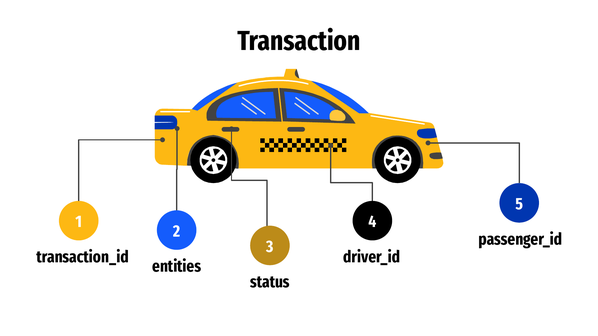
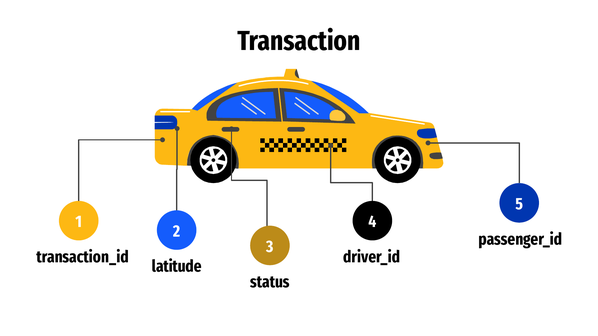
entities: entities -> latitude
